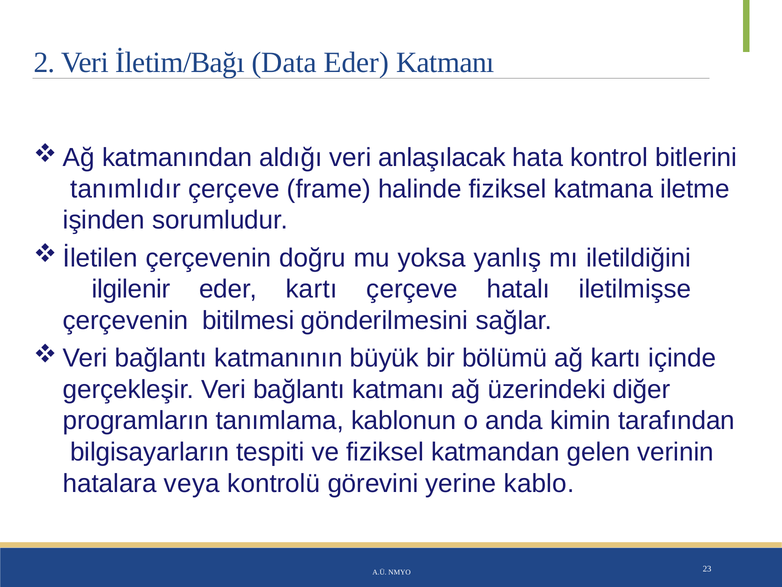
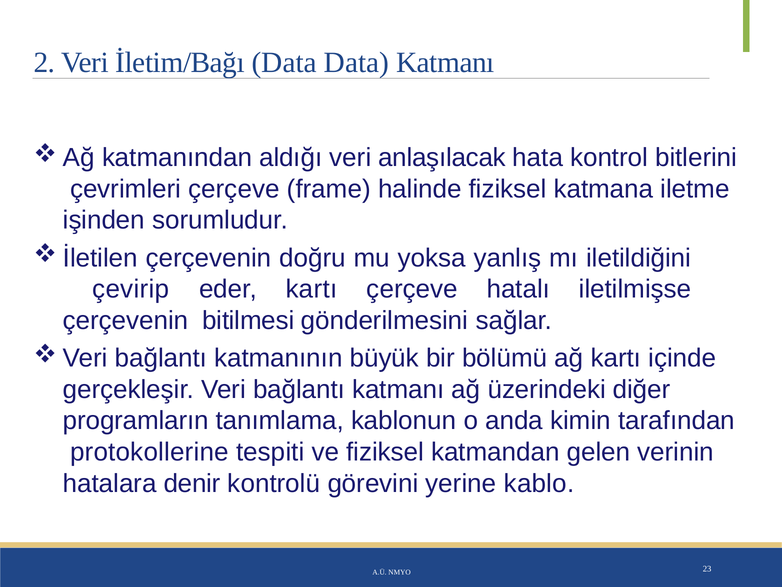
Data Eder: Eder -> Data
tanımlıdır: tanımlıdır -> çevrimleri
ilgilenir: ilgilenir -> çevirip
bilgisayarların: bilgisayarların -> protokollerine
veya: veya -> denir
